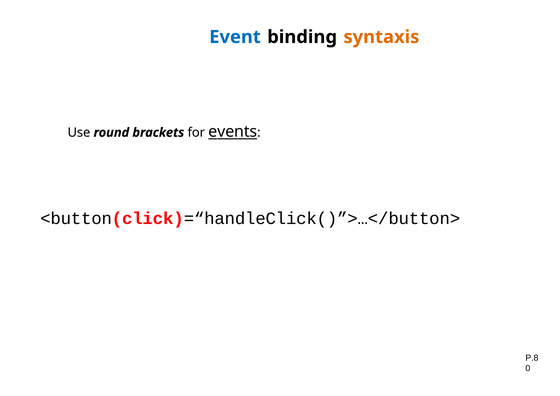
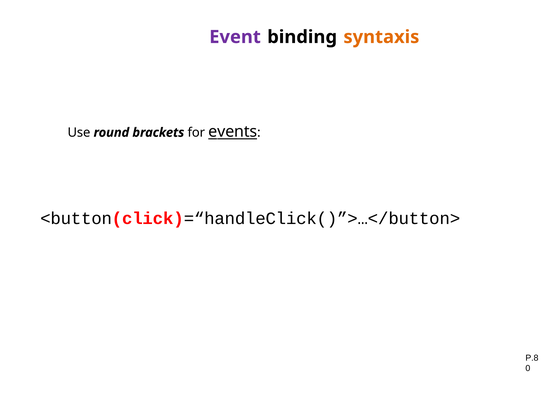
Event colour: blue -> purple
